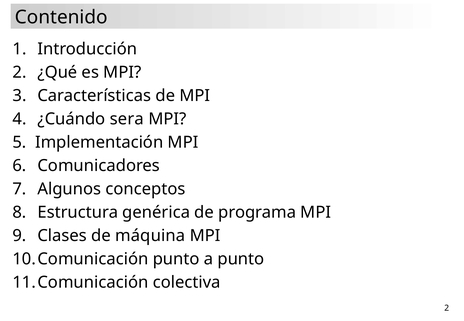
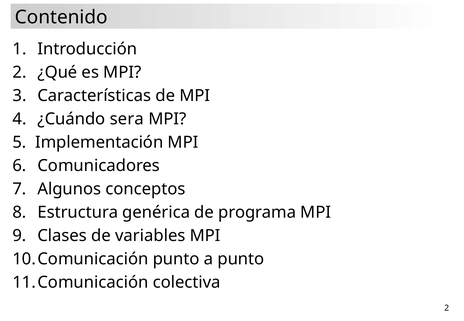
máquina: máquina -> variables
